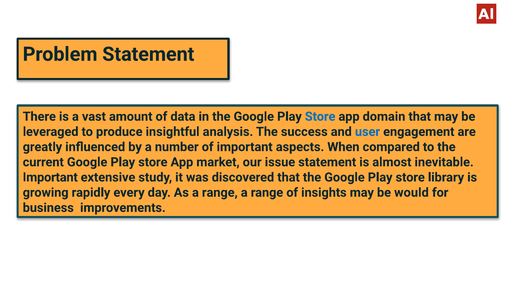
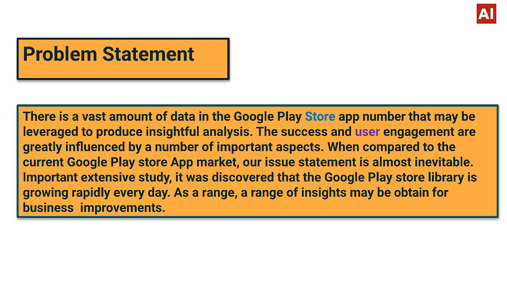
app domain: domain -> number
user colour: blue -> purple
would: would -> obtain
